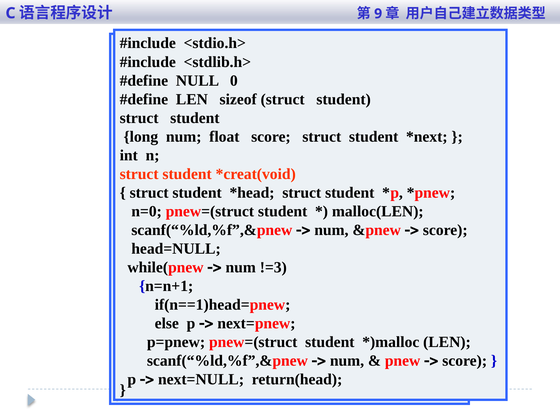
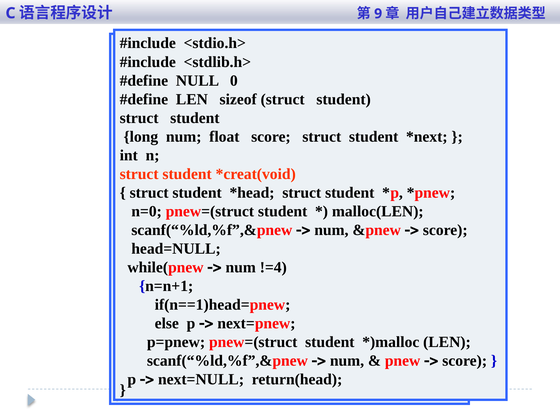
!=3: !=3 -> !=4
